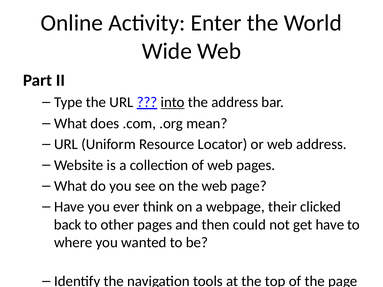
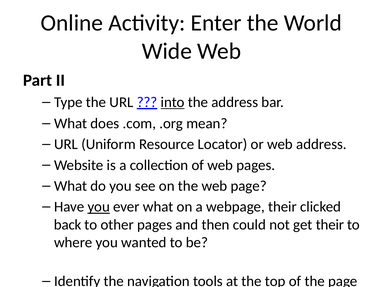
you at (99, 207) underline: none -> present
ever think: think -> what
get have: have -> their
